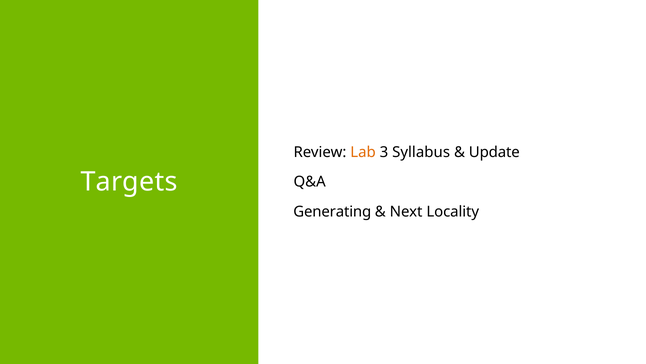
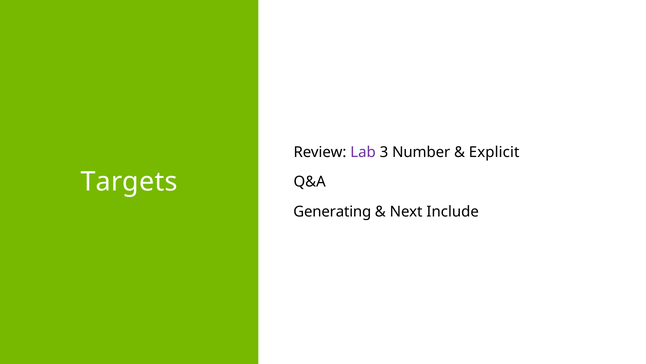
Lab colour: orange -> purple
Syllabus: Syllabus -> Number
Update: Update -> Explicit
Locality: Locality -> Include
